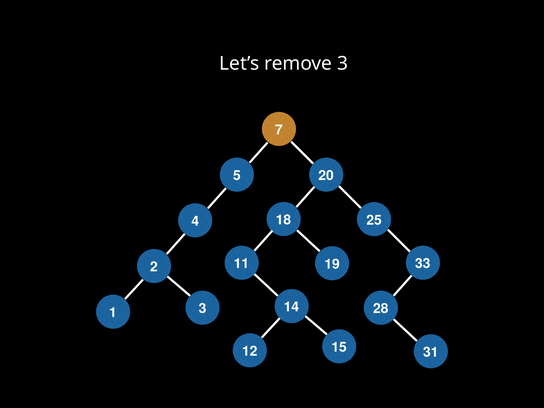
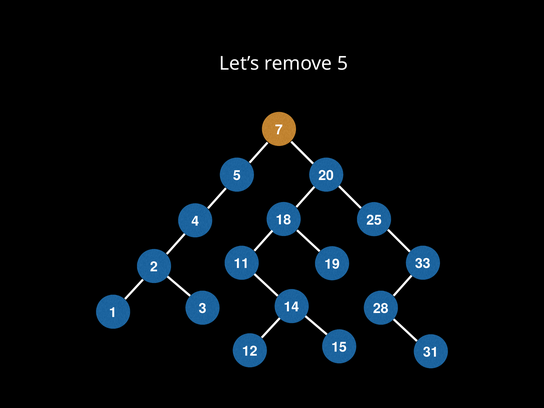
remove 3: 3 -> 5
